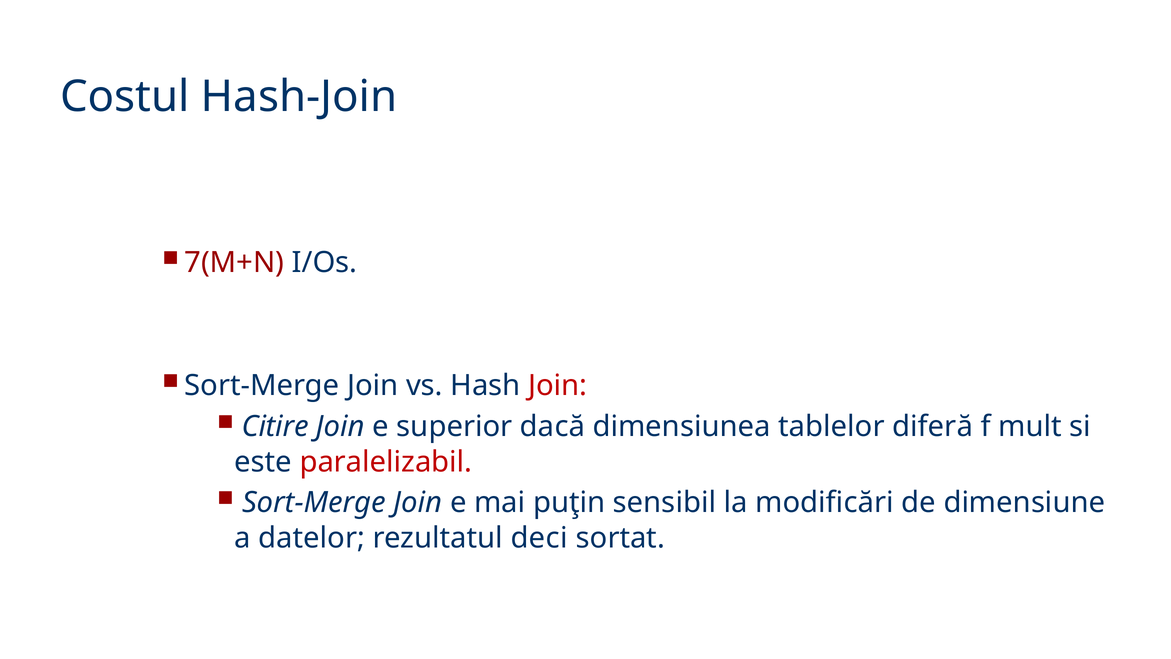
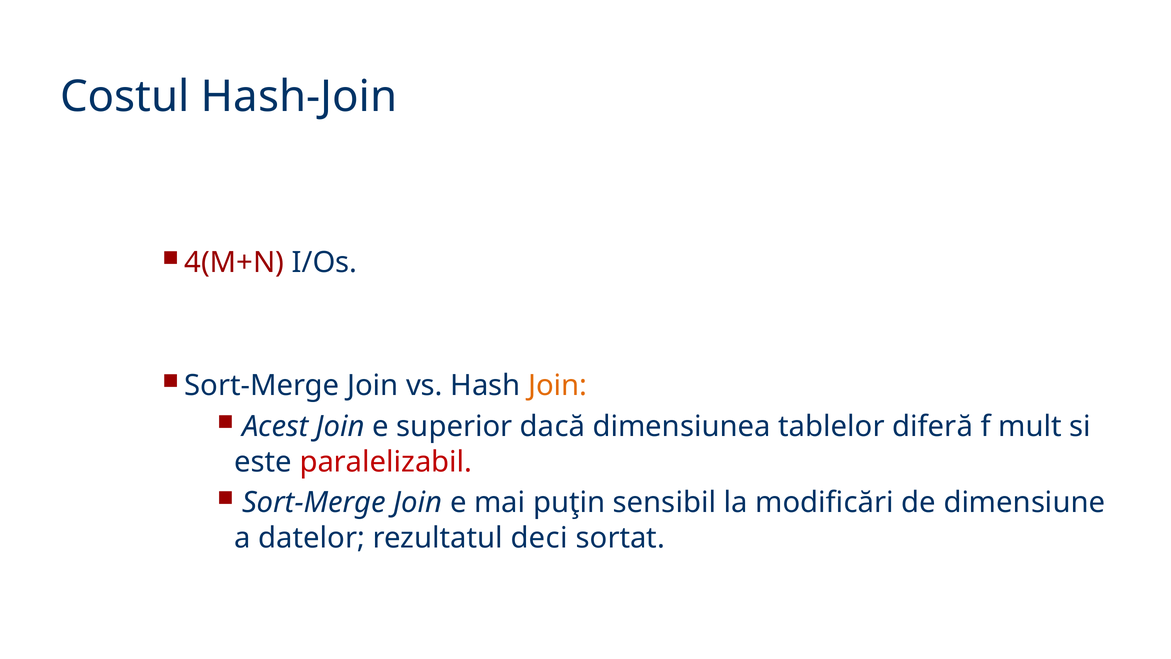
7(M+N: 7(M+N -> 4(M+N
Join at (558, 386) colour: red -> orange
Citire: Citire -> Acest
